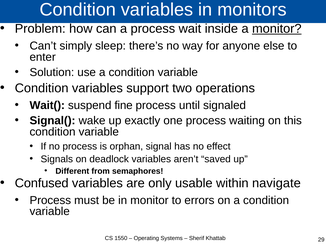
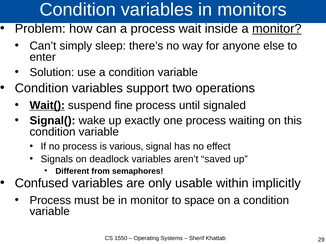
Wait( underline: none -> present
orphan: orphan -> various
navigate: navigate -> implicitly
errors: errors -> space
